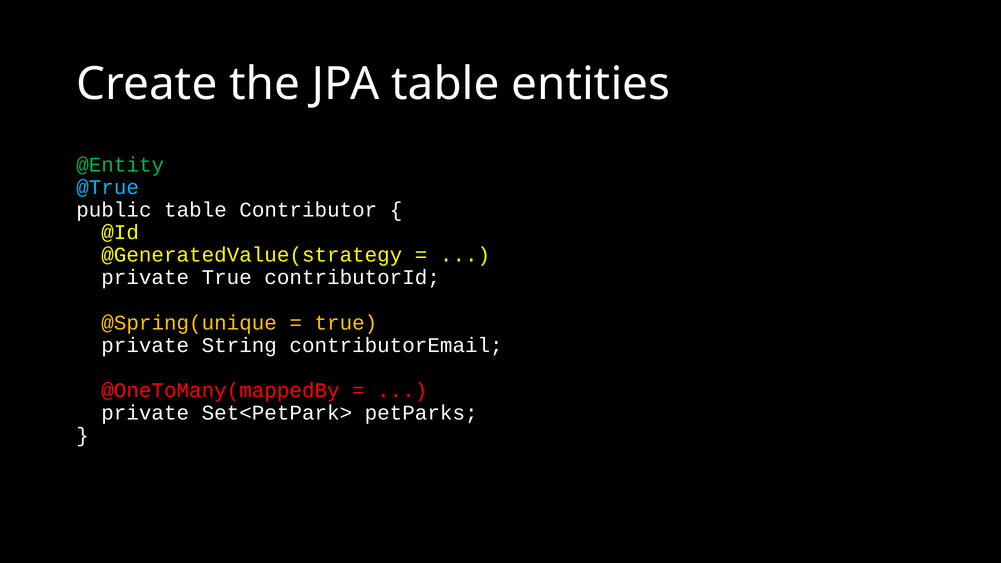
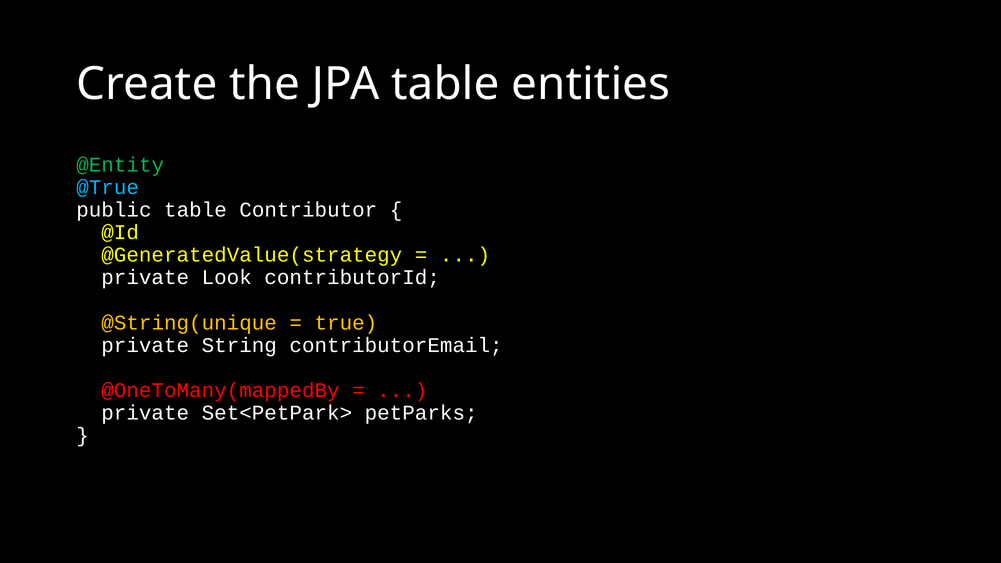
private True: True -> Look
@Spring(unique: @Spring(unique -> @String(unique
